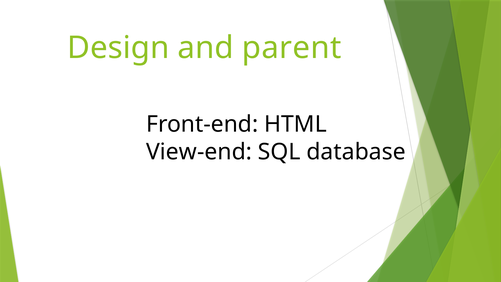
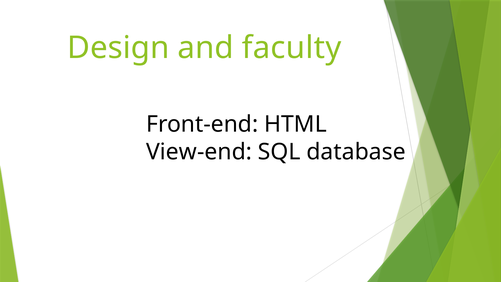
parent: parent -> faculty
